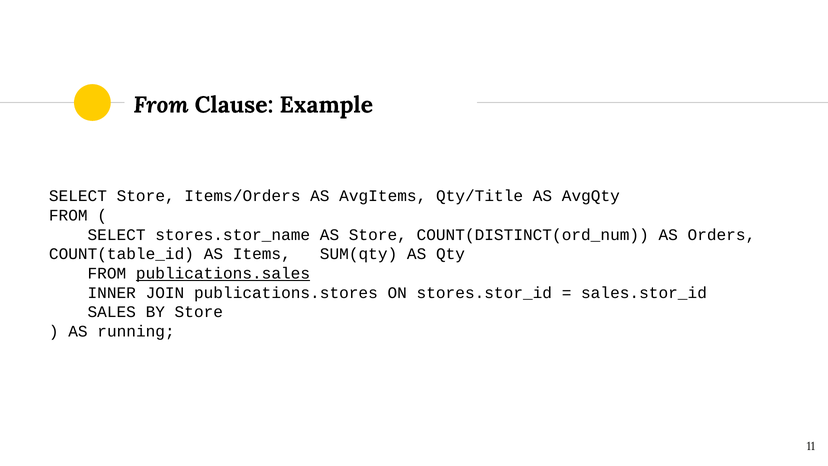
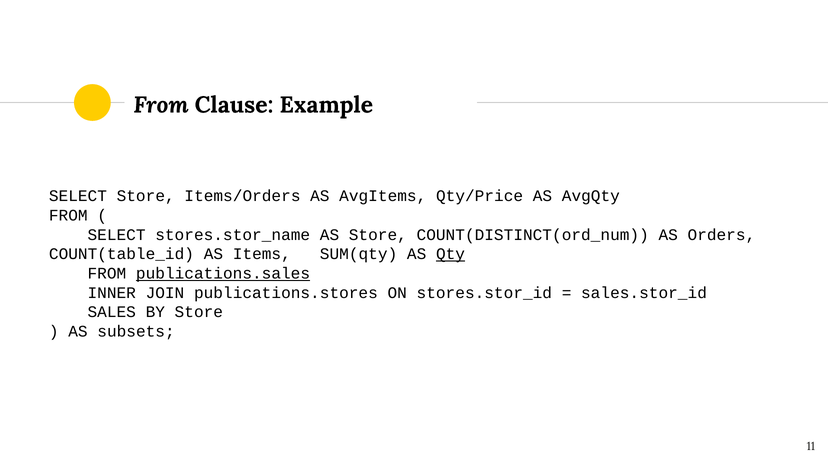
Qty/Title: Qty/Title -> Qty/Price
Qty underline: none -> present
running: running -> subsets
